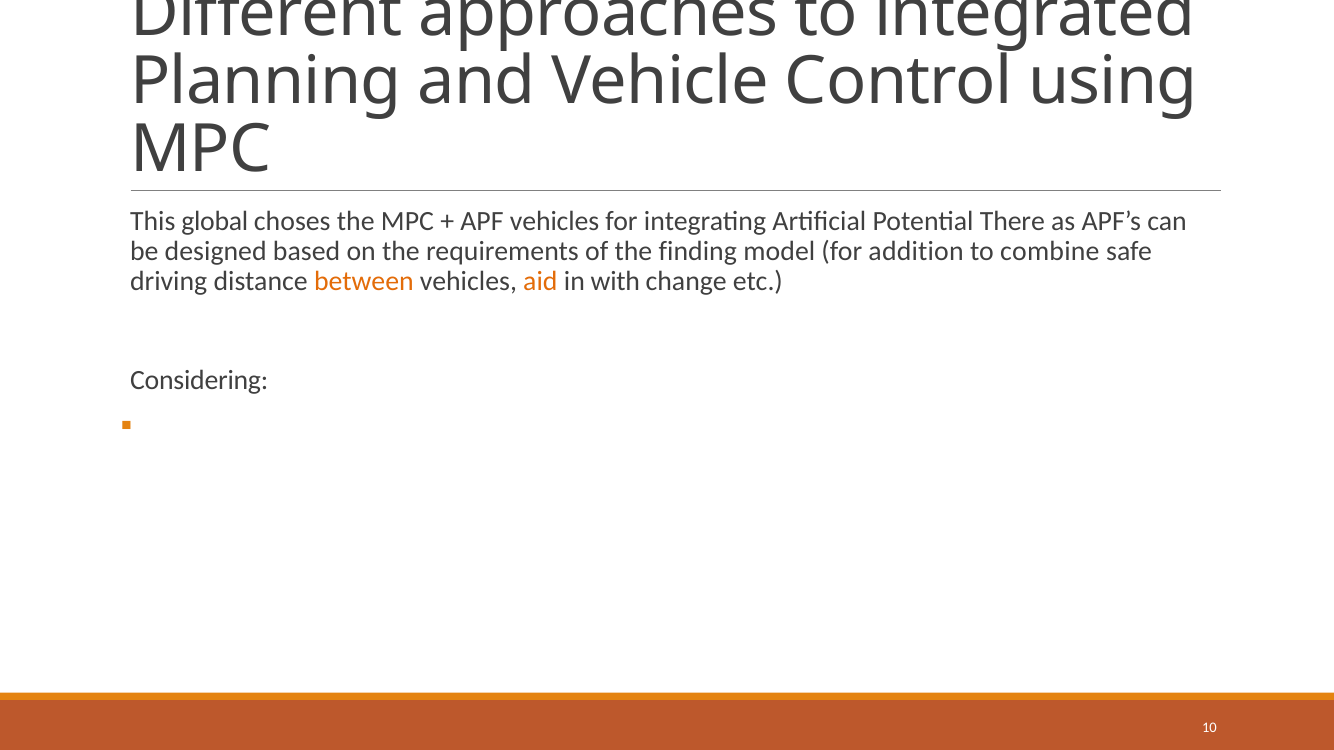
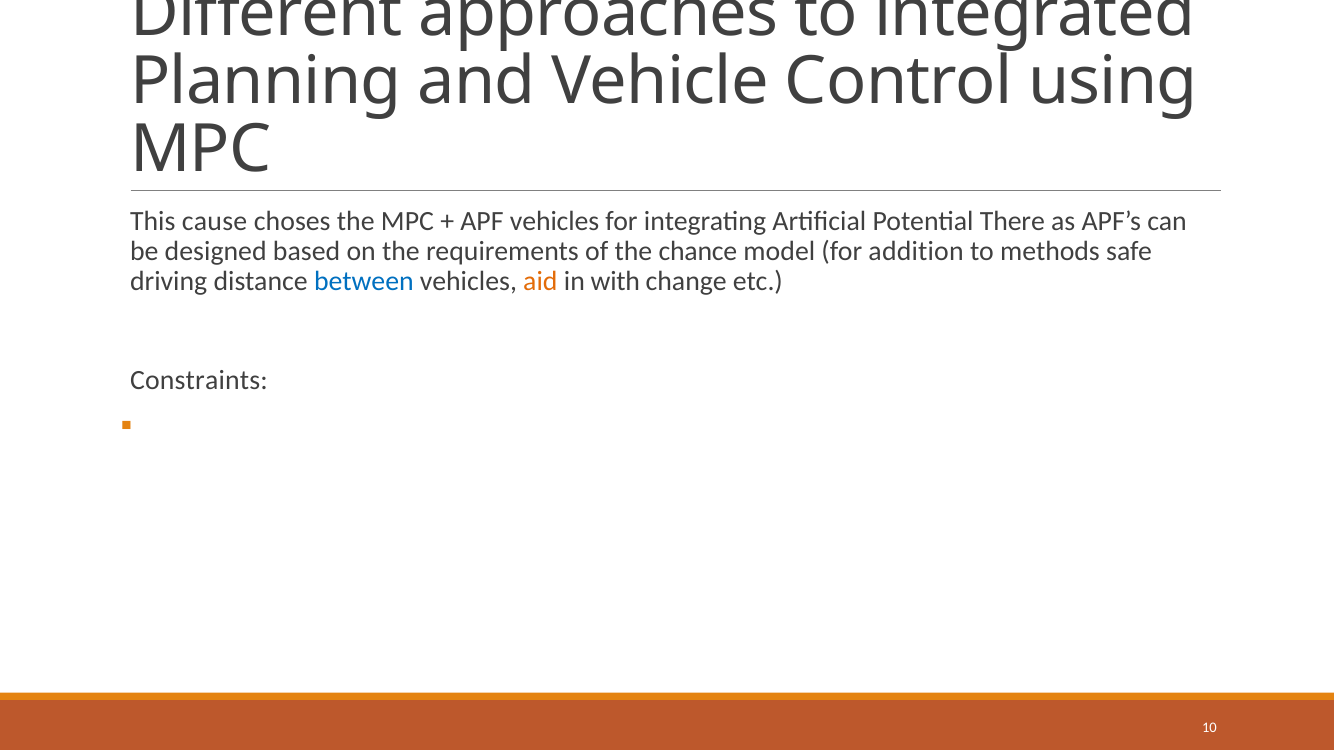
global: global -> cause
finding: finding -> chance
combine: combine -> methods
between colour: orange -> blue
Considering: Considering -> Constraints
